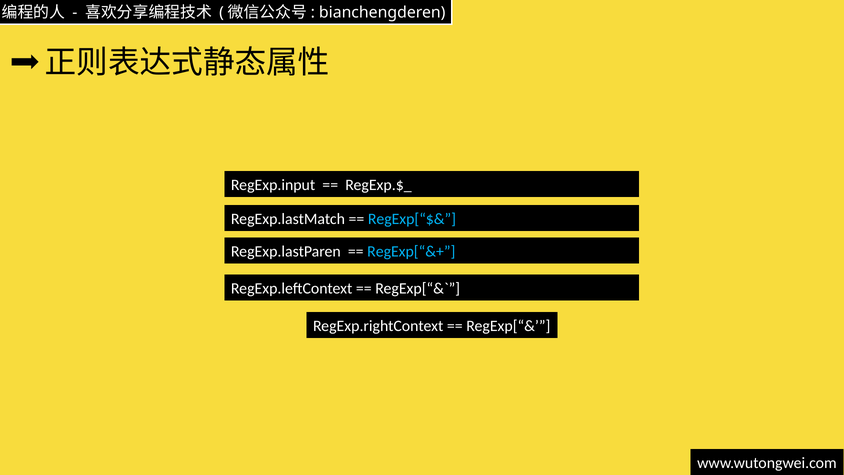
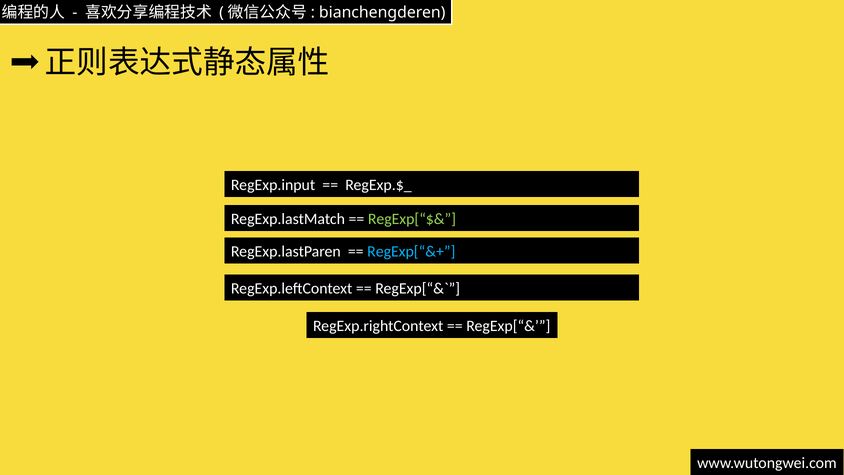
RegExp[“$& colour: light blue -> light green
